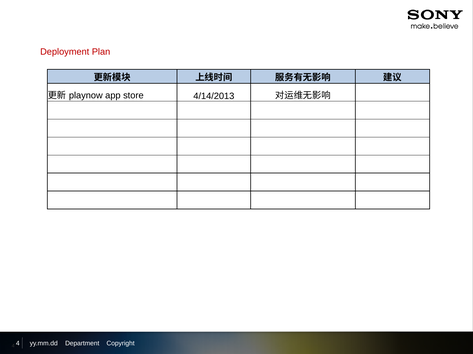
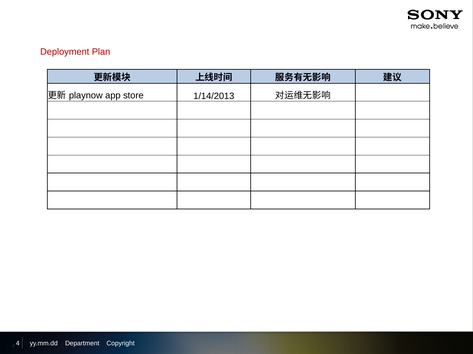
4/14/2013: 4/14/2013 -> 1/14/2013
